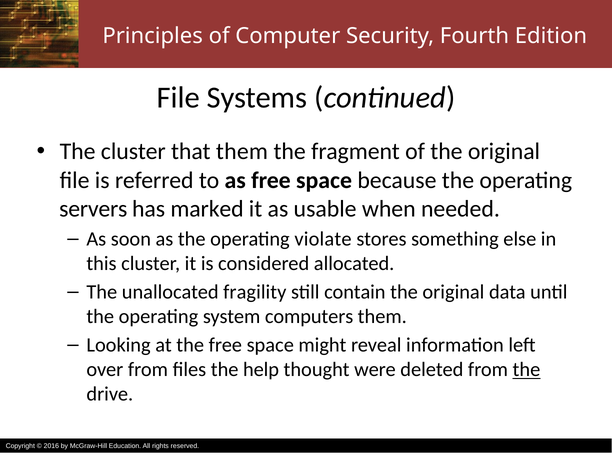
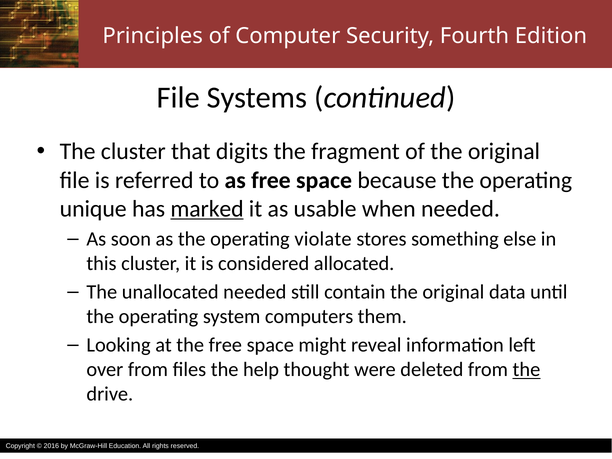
that them: them -> digits
servers: servers -> unique
marked underline: none -> present
unallocated fragility: fragility -> needed
